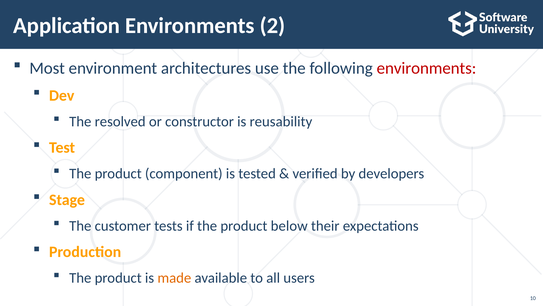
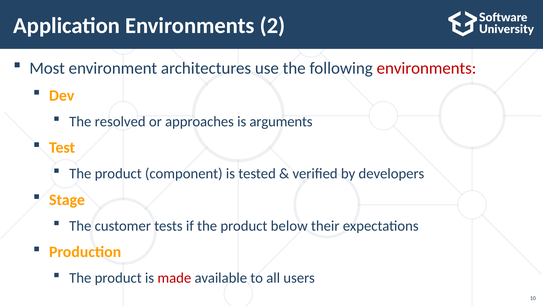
constructor: constructor -> approaches
reusability: reusability -> arguments
made colour: orange -> red
